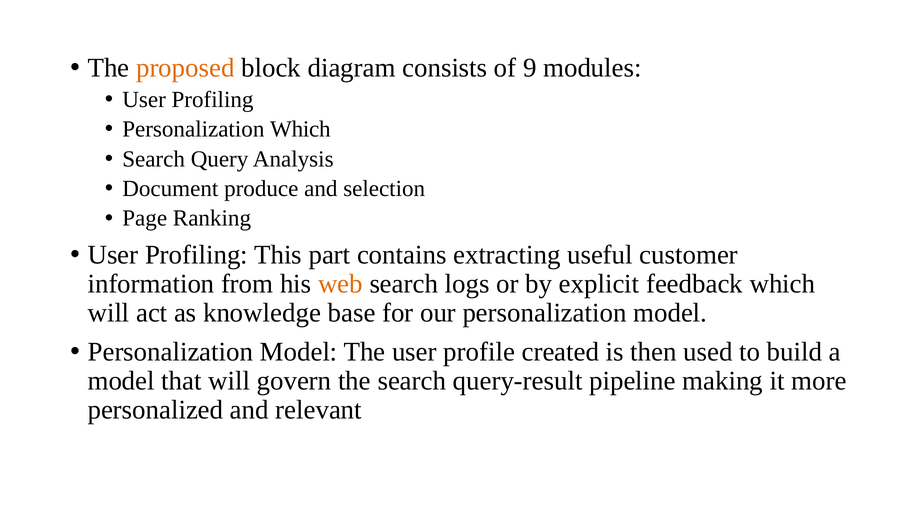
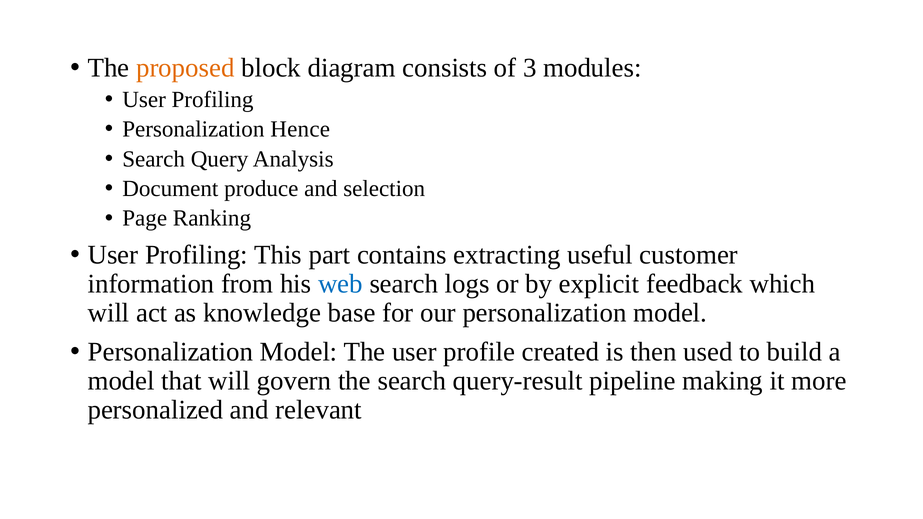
9: 9 -> 3
Personalization Which: Which -> Hence
web colour: orange -> blue
